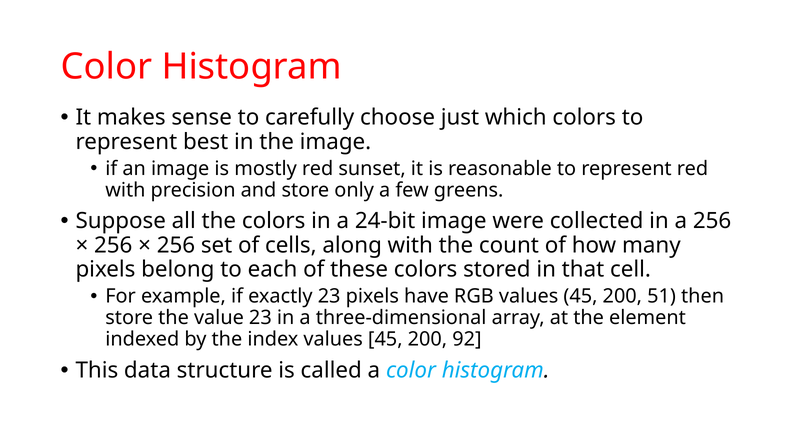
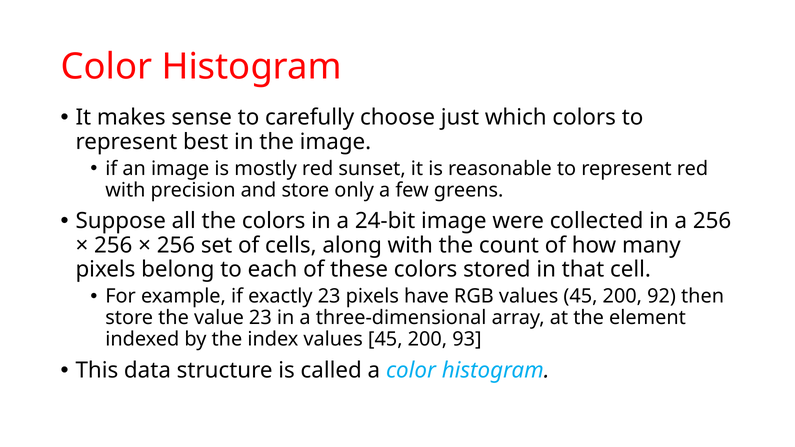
51: 51 -> 92
92: 92 -> 93
